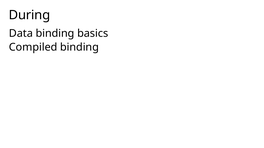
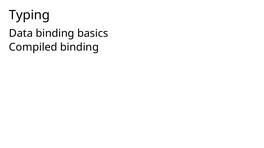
During: During -> Typing
